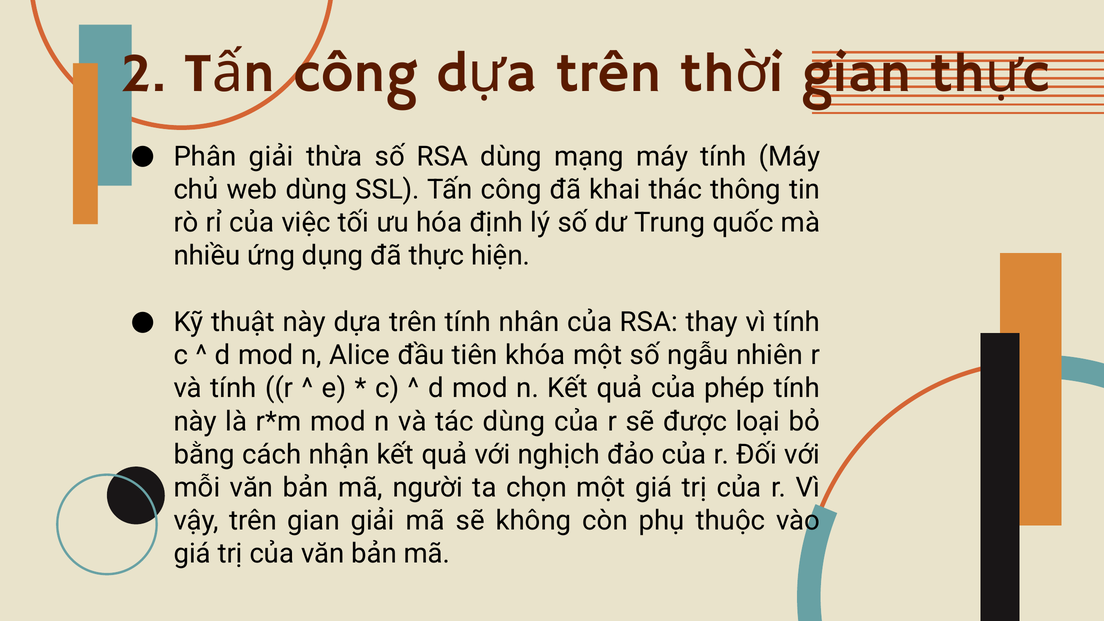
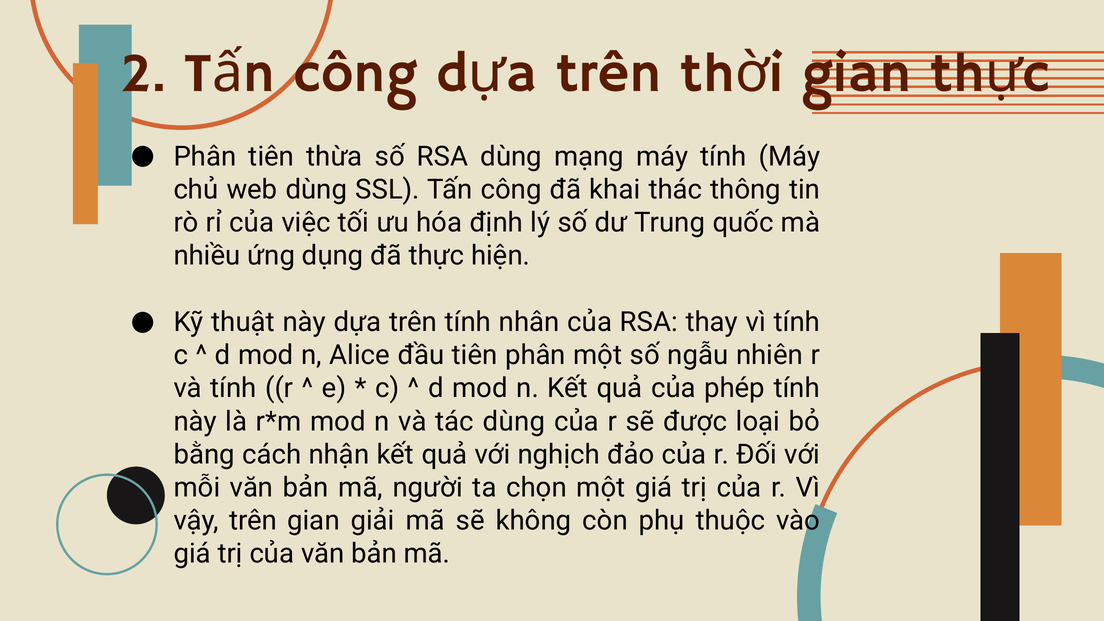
Phân giải: giải -> tiên
tiên khóa: khóa -> phân
